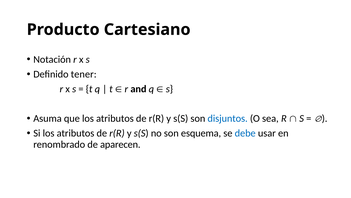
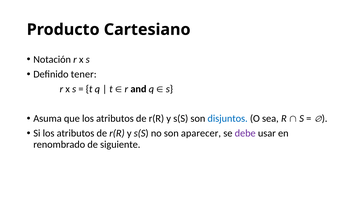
esquema: esquema -> aparecer
debe colour: blue -> purple
aparecen: aparecen -> siguiente
